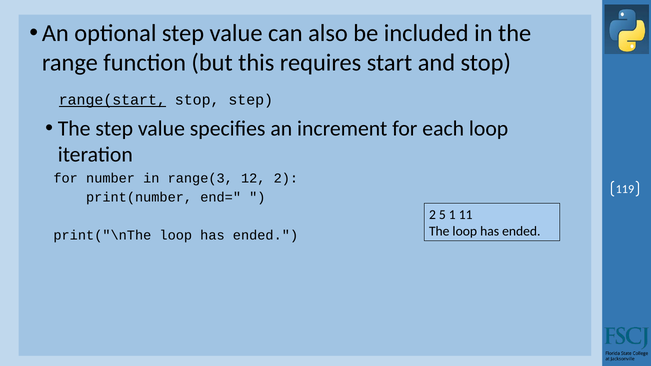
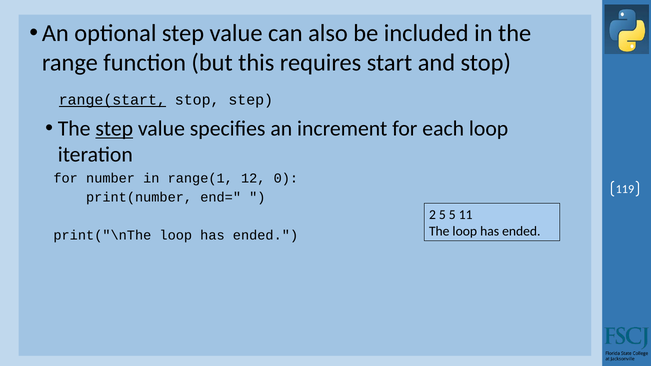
step at (114, 129) underline: none -> present
range(3: range(3 -> range(1
12 2: 2 -> 0
5 1: 1 -> 5
